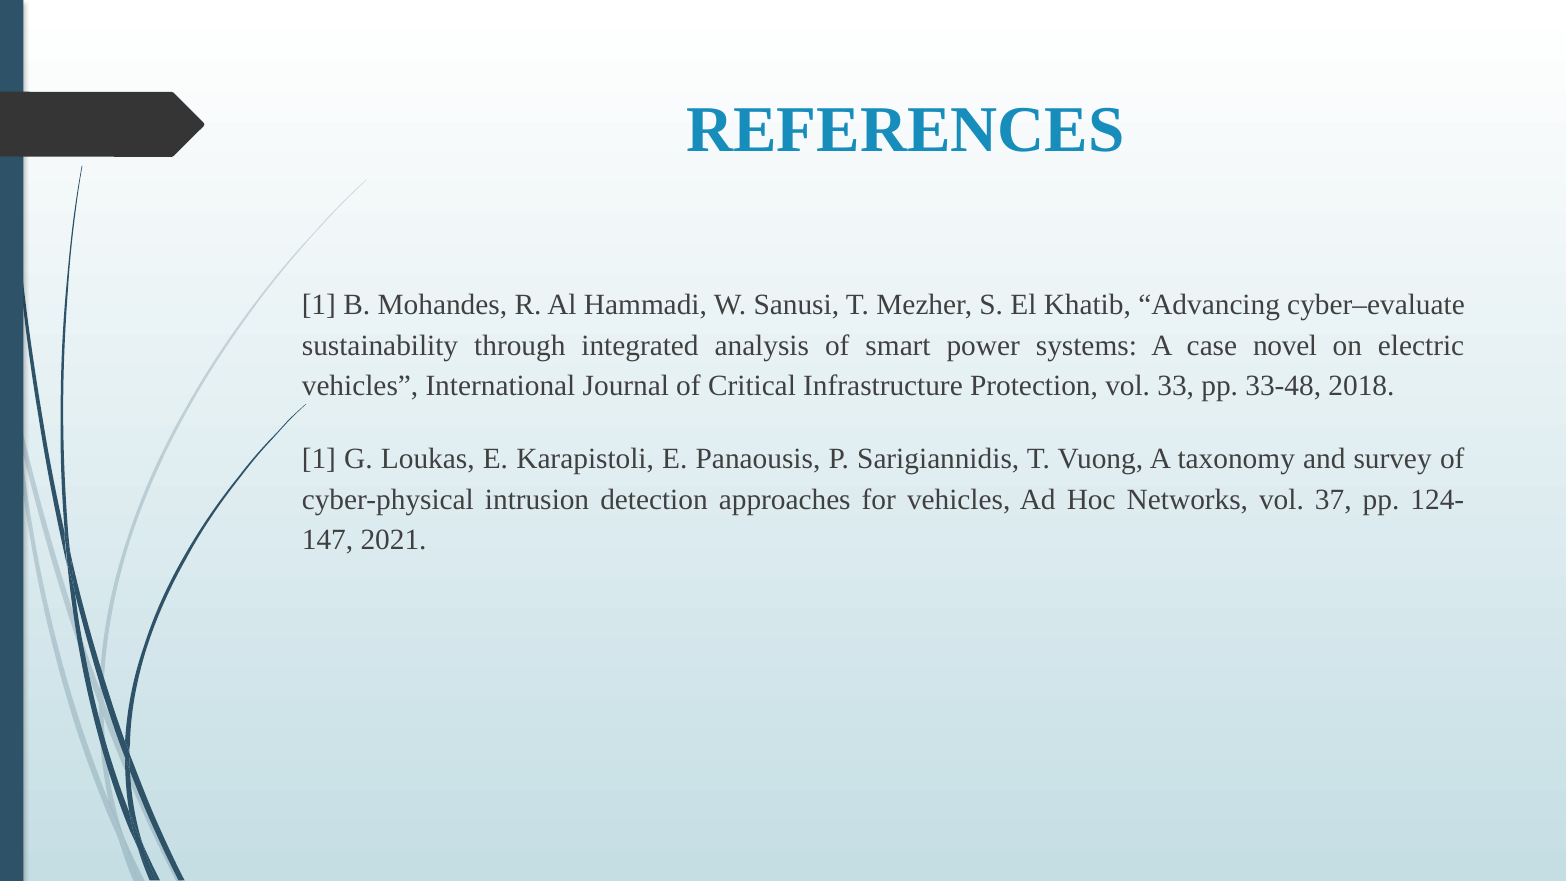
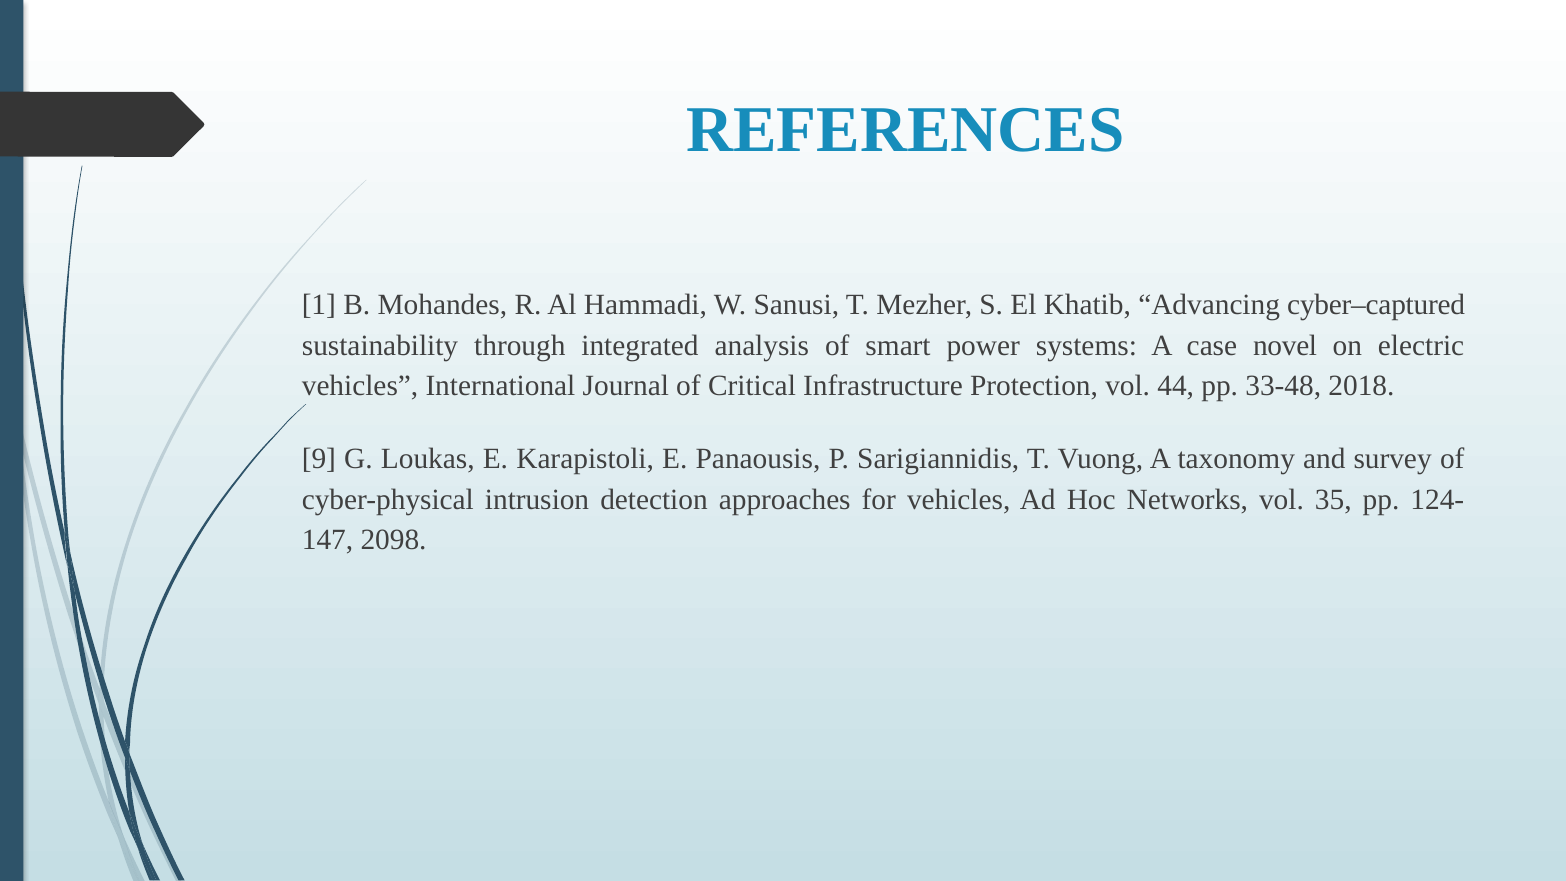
cyber–evaluate: cyber–evaluate -> cyber–captured
33: 33 -> 44
1 at (319, 459): 1 -> 9
37: 37 -> 35
2021: 2021 -> 2098
